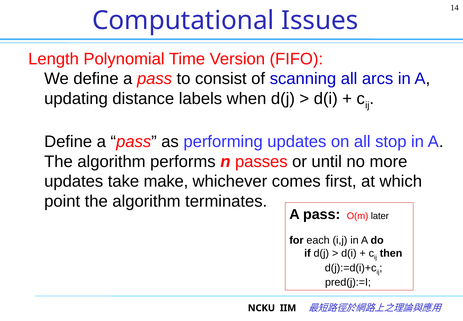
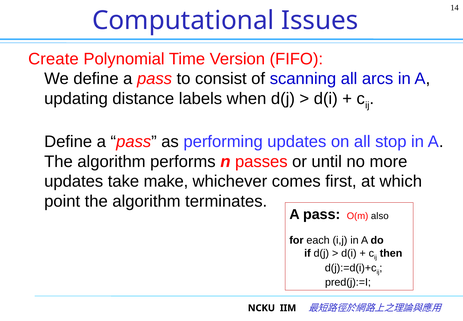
Length: Length -> Create
later: later -> also
